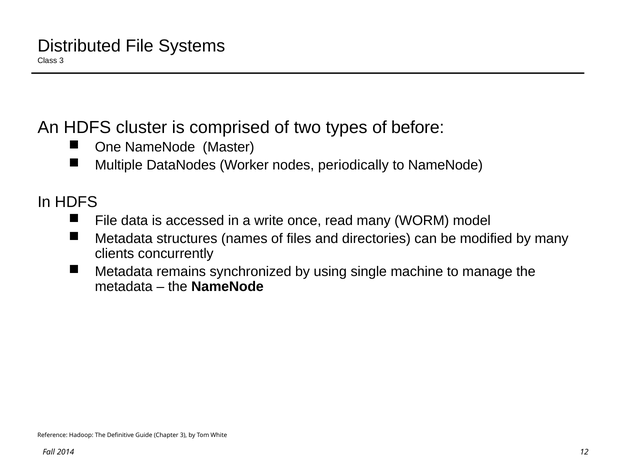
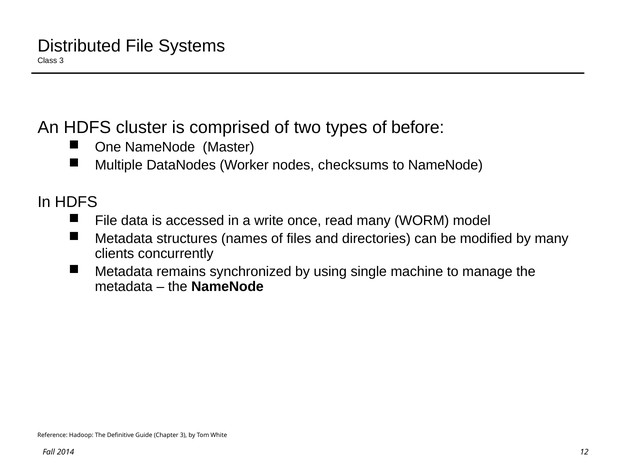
periodically: periodically -> checksums
